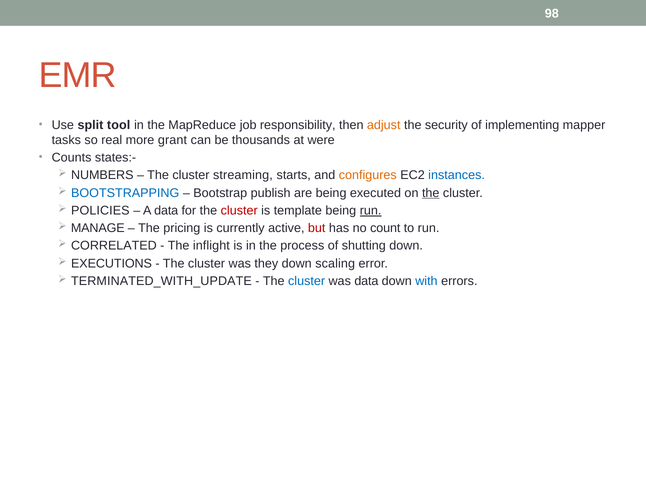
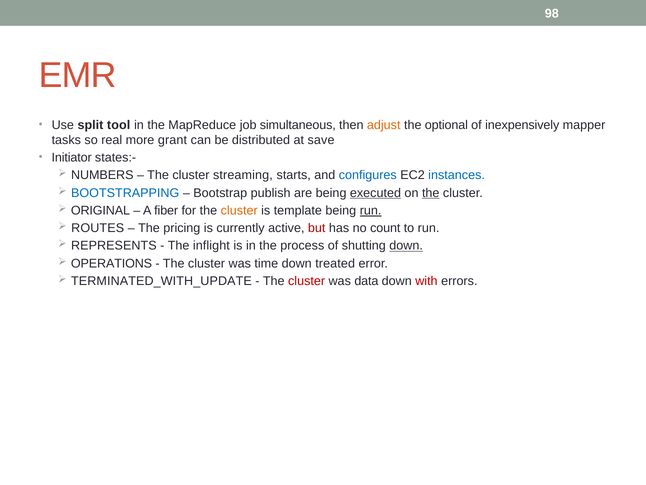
responsibility: responsibility -> simultaneous
security: security -> optional
implementing: implementing -> inexpensively
thousands: thousands -> distributed
were: were -> save
Counts: Counts -> Initiator
configures colour: orange -> blue
executed underline: none -> present
POLICIES: POLICIES -> ORIGINAL
A data: data -> fiber
cluster at (239, 210) colour: red -> orange
MANAGE: MANAGE -> ROUTES
CORRELATED: CORRELATED -> REPRESENTS
down at (406, 246) underline: none -> present
EXECUTIONS: EXECUTIONS -> OPERATIONS
they: they -> time
scaling: scaling -> treated
cluster at (307, 281) colour: blue -> red
with colour: blue -> red
